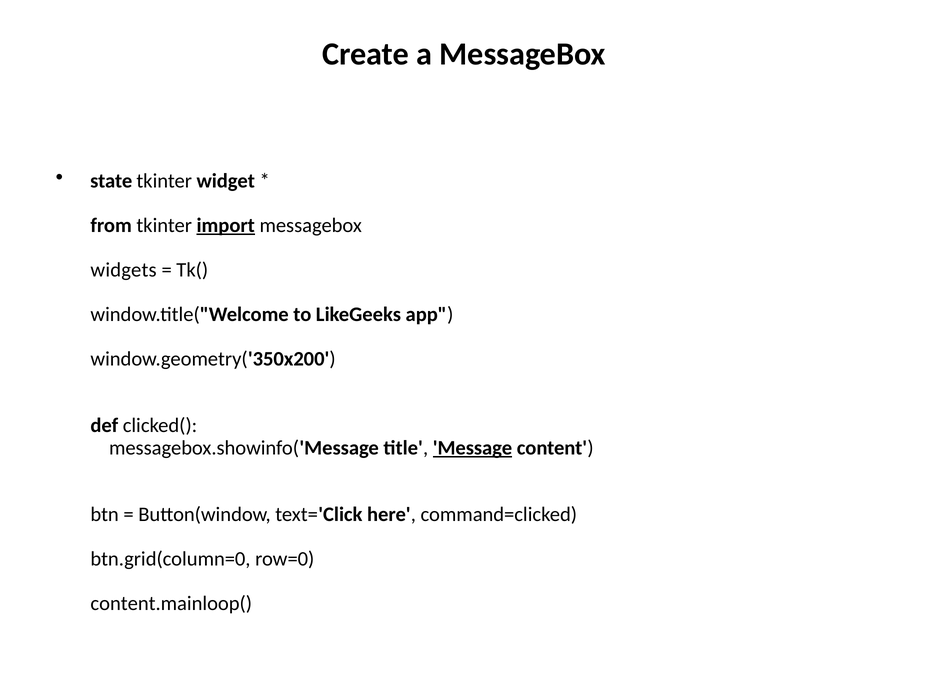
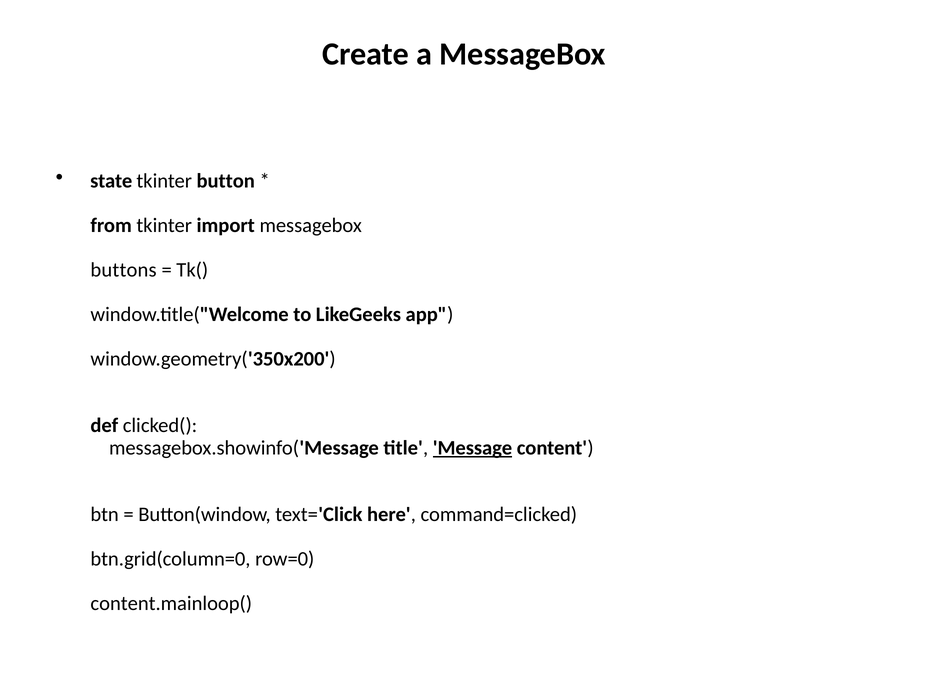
widget: widget -> button
import underline: present -> none
widgets: widgets -> buttons
